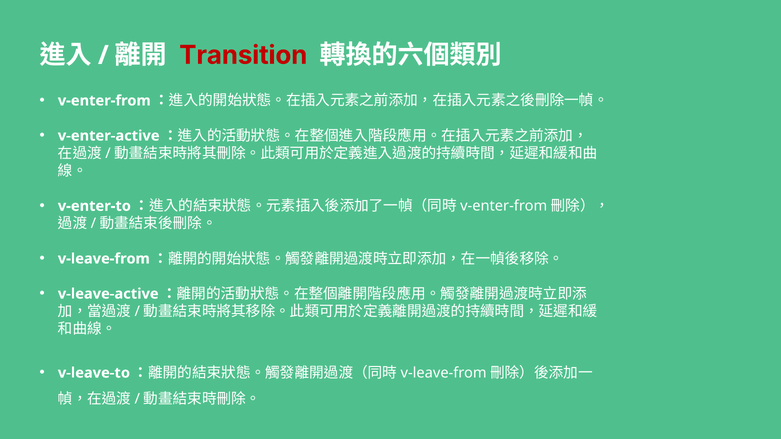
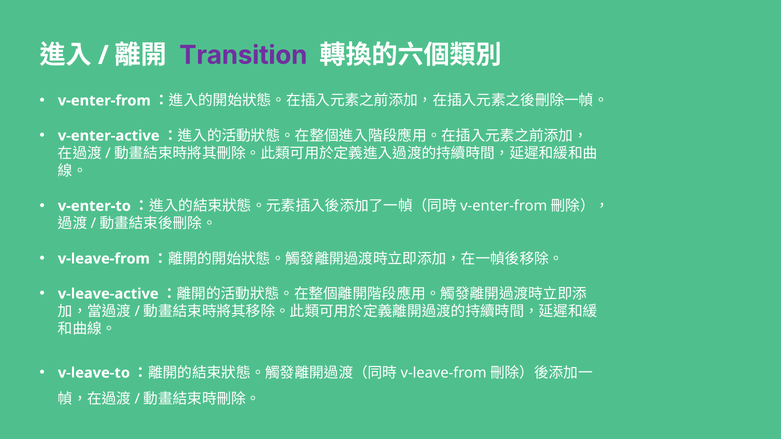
Transition colour: red -> purple
